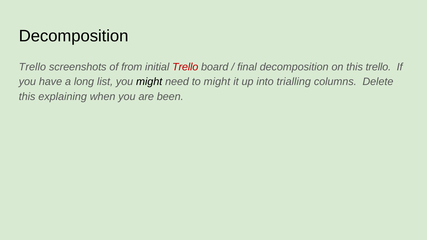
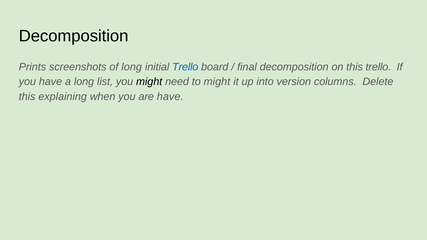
Trello at (32, 67): Trello -> Prints
of from: from -> long
Trello at (185, 67) colour: red -> blue
trialling: trialling -> version
are been: been -> have
